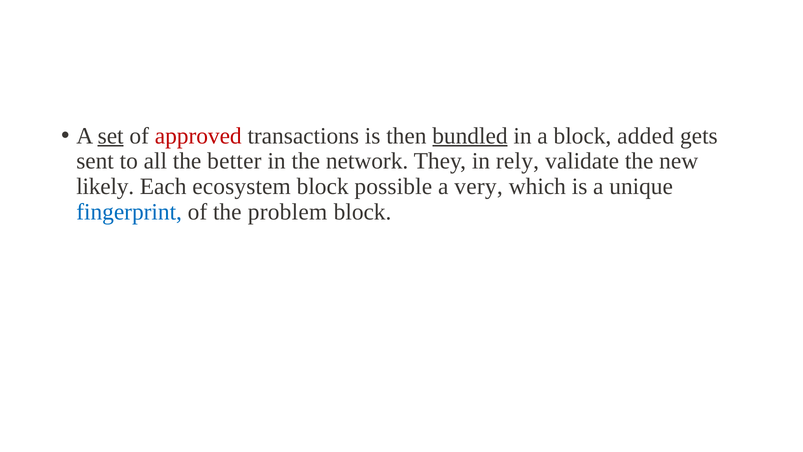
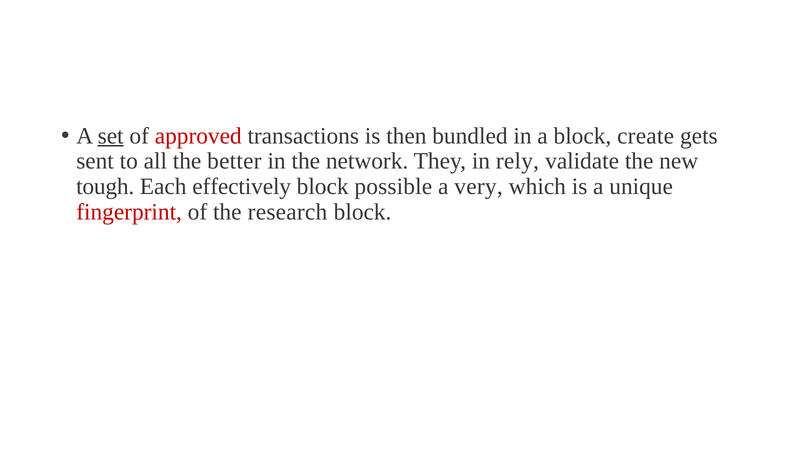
bundled underline: present -> none
added: added -> create
likely: likely -> tough
ecosystem: ecosystem -> effectively
fingerprint colour: blue -> red
problem: problem -> research
